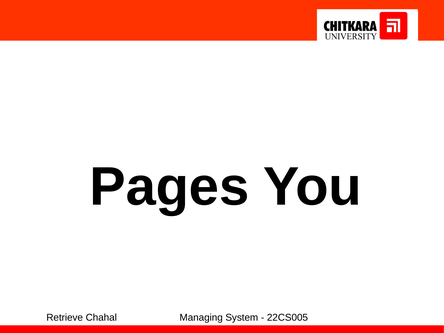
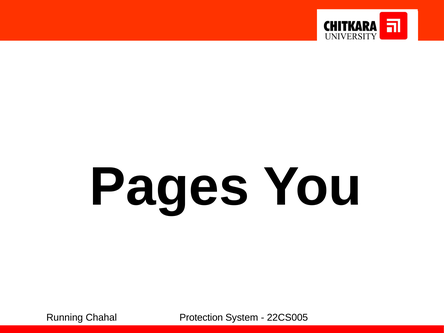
Retrieve: Retrieve -> Running
Managing: Managing -> Protection
